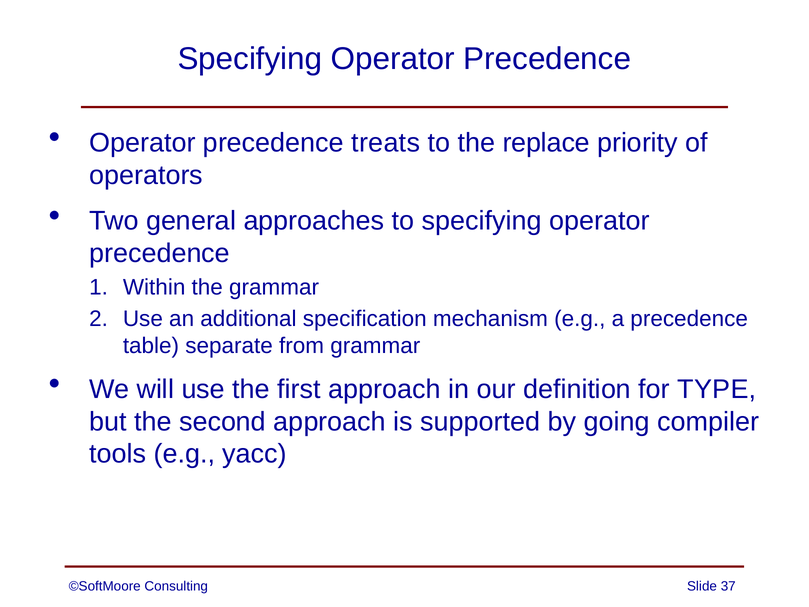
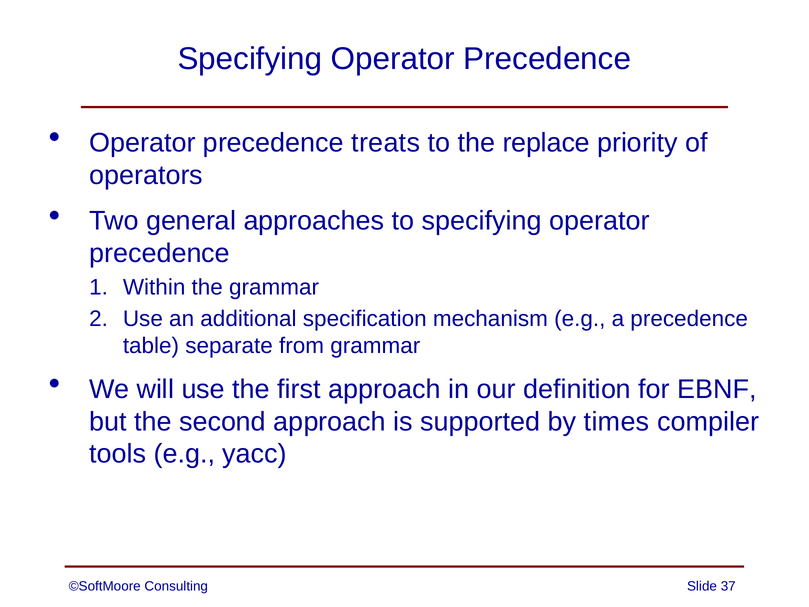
TYPE: TYPE -> EBNF
going: going -> times
